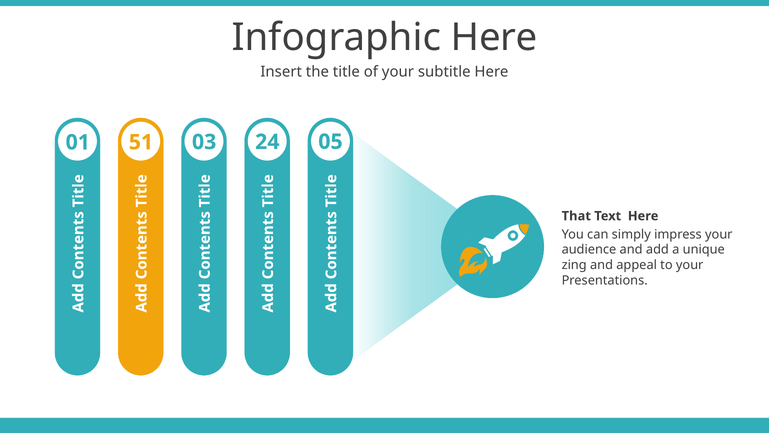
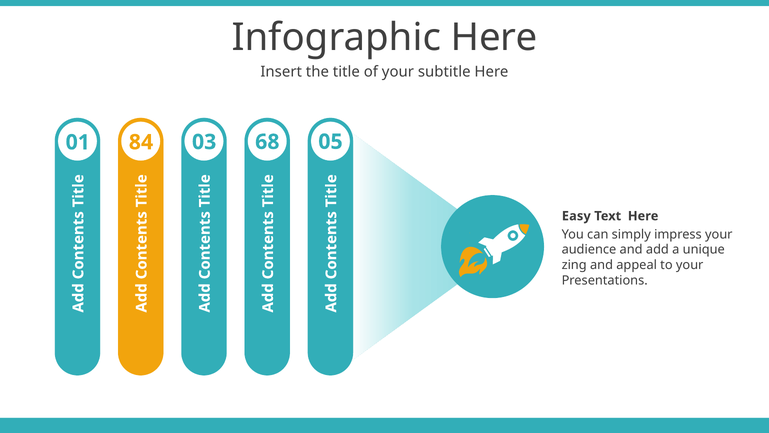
51: 51 -> 84
24: 24 -> 68
That: That -> Easy
